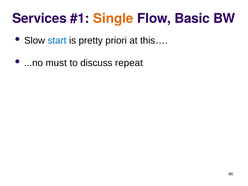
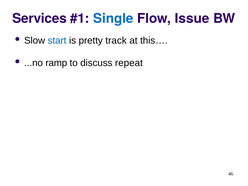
Single colour: orange -> blue
Basic: Basic -> Issue
priori: priori -> track
must: must -> ramp
